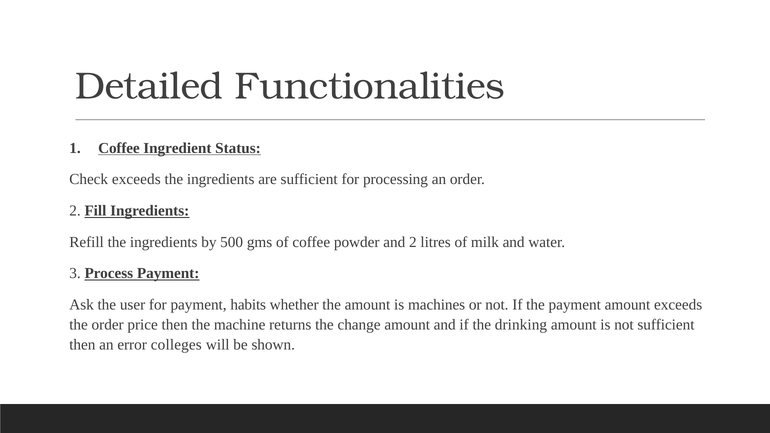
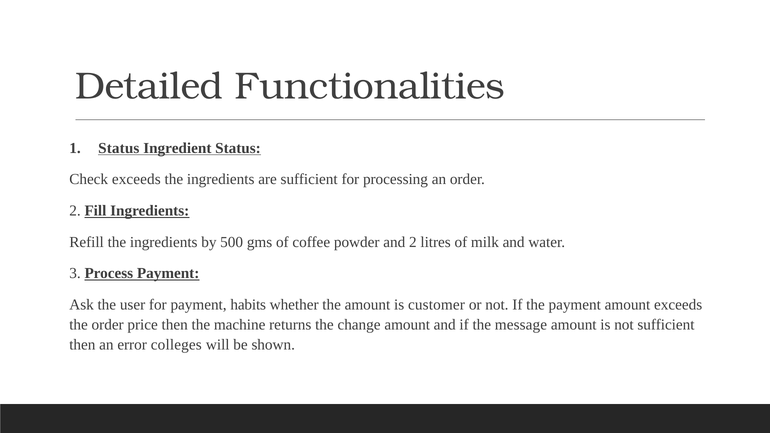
Coffee at (119, 148): Coffee -> Status
machines: machines -> customer
drinking: drinking -> message
